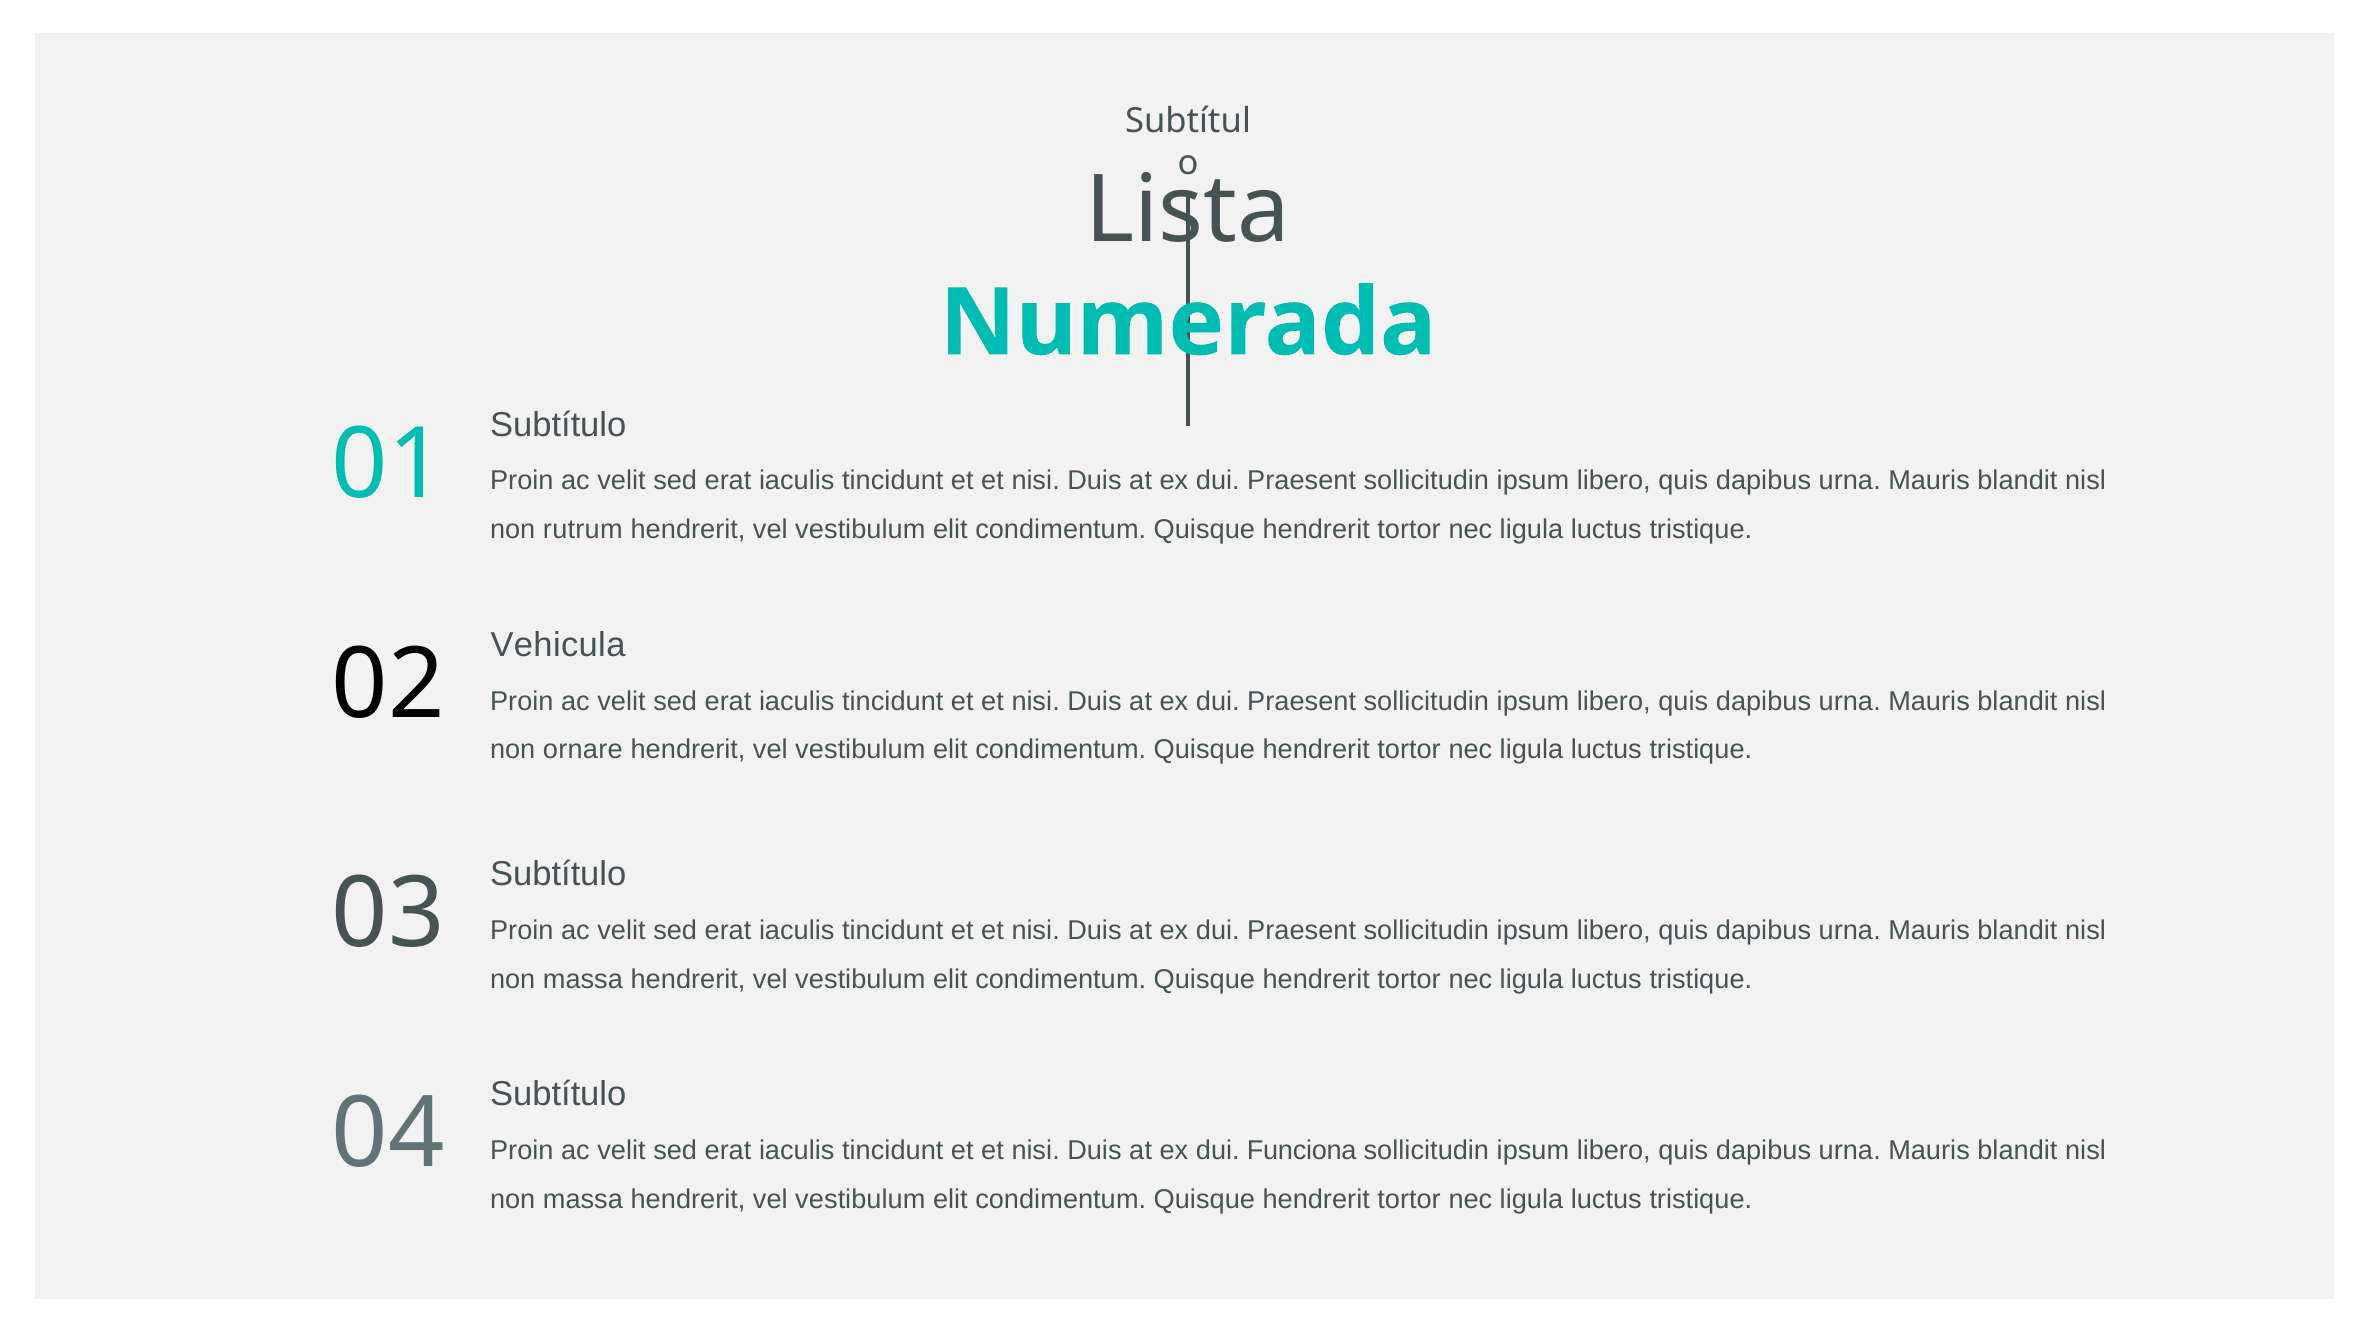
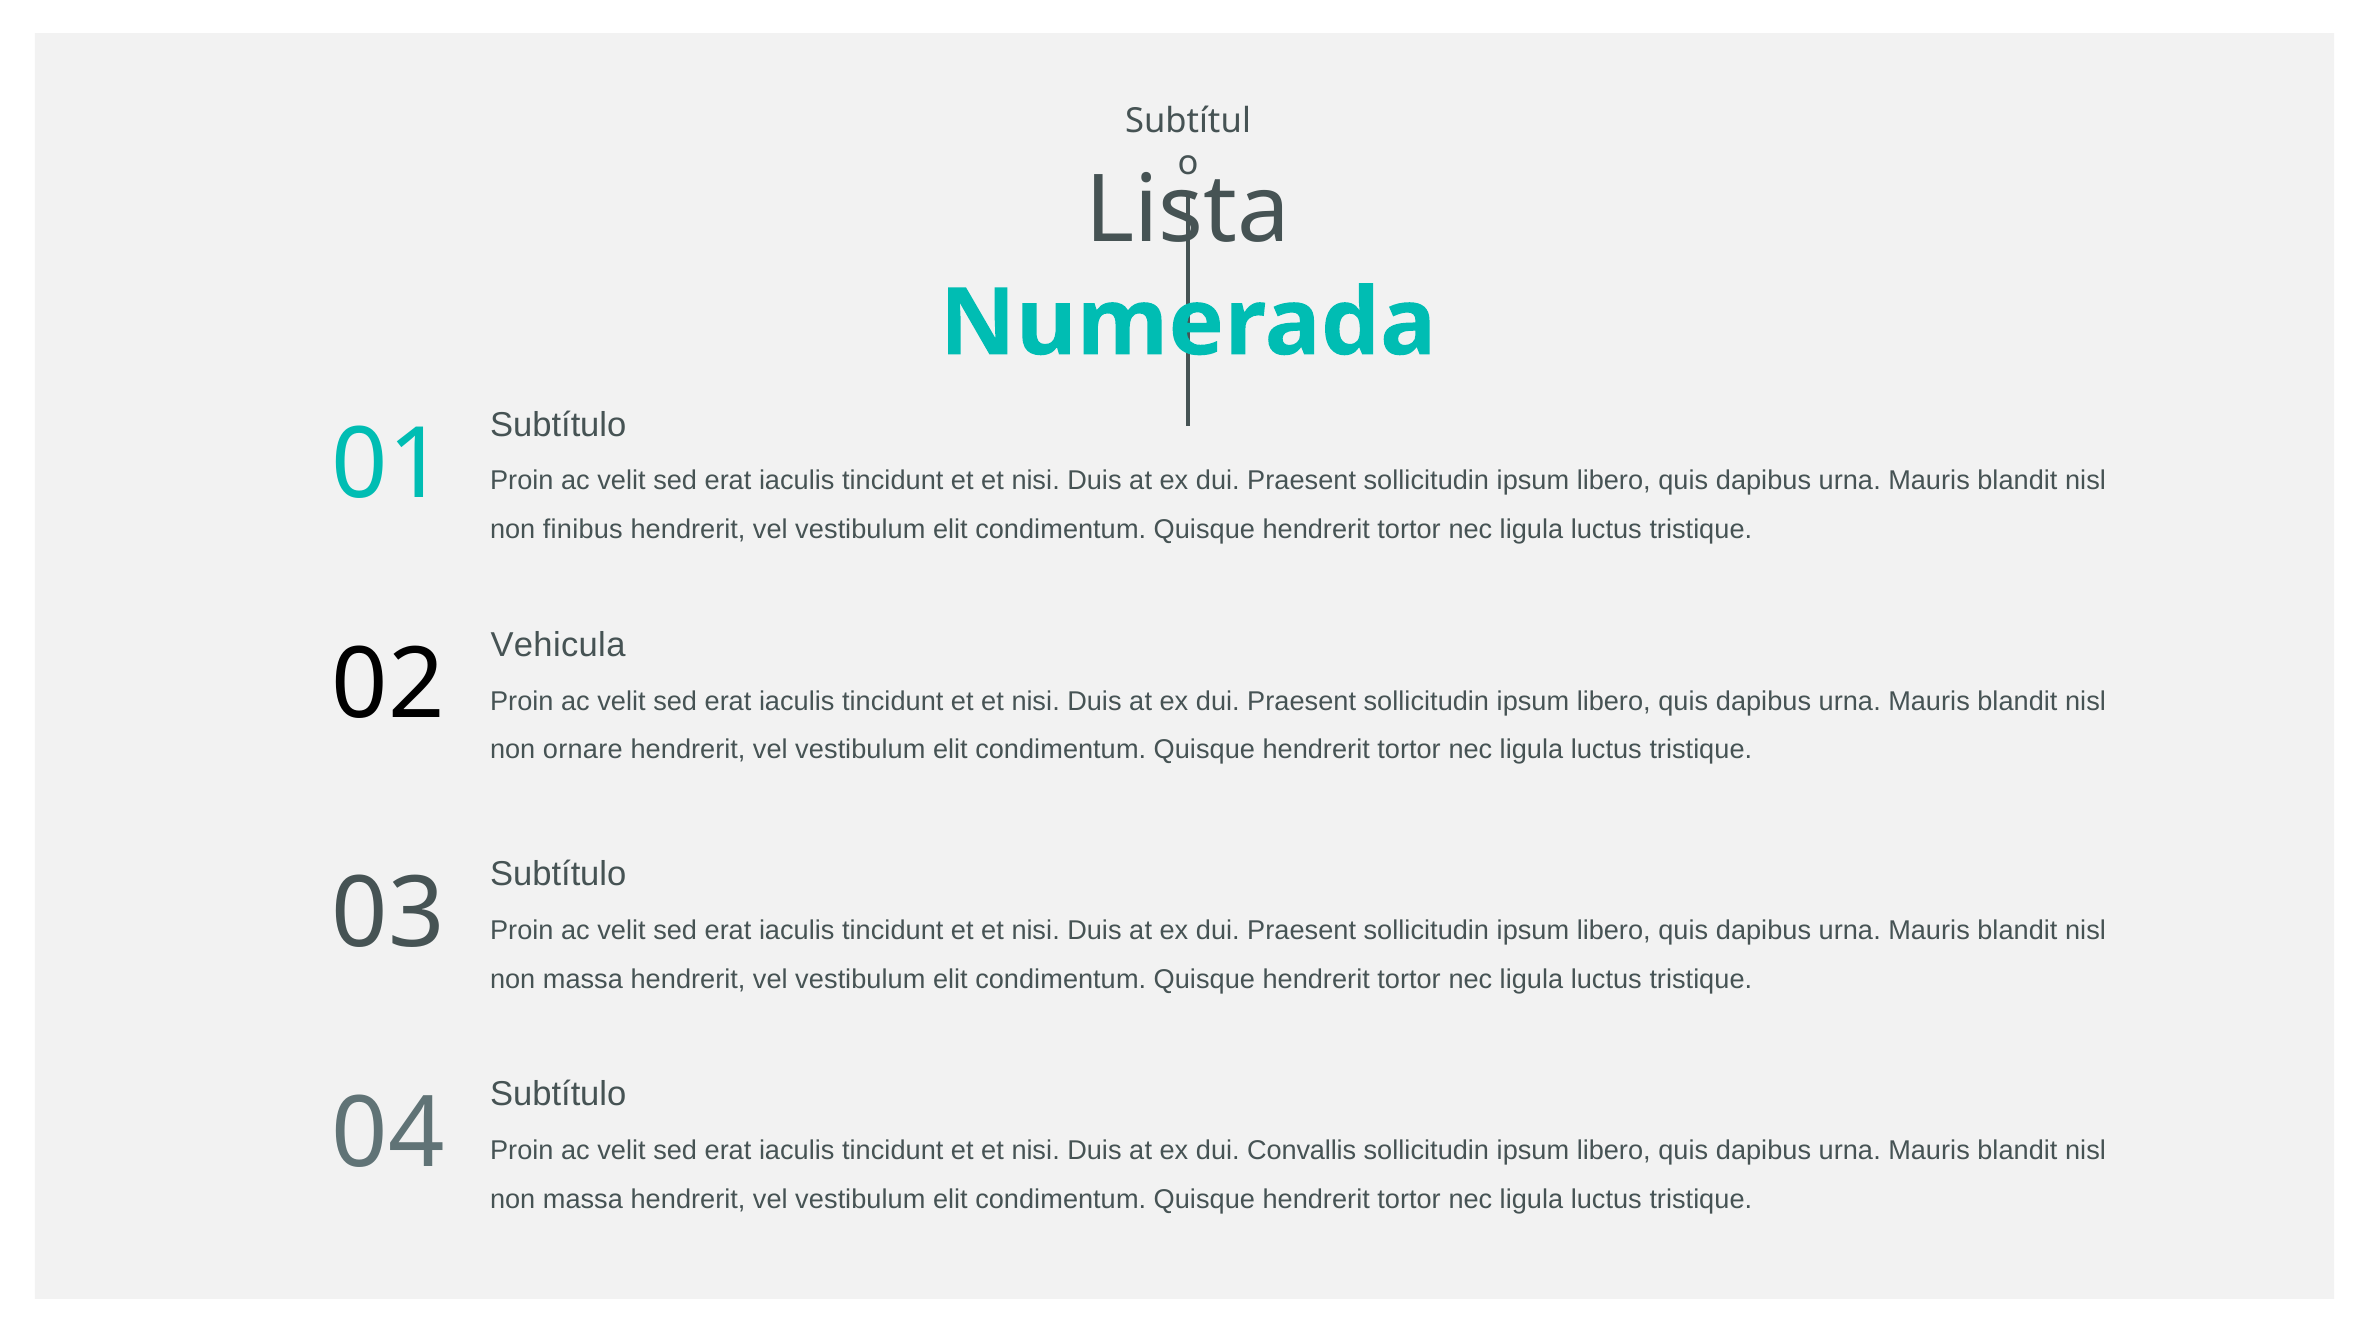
rutrum: rutrum -> finibus
Funciona: Funciona -> Convallis
